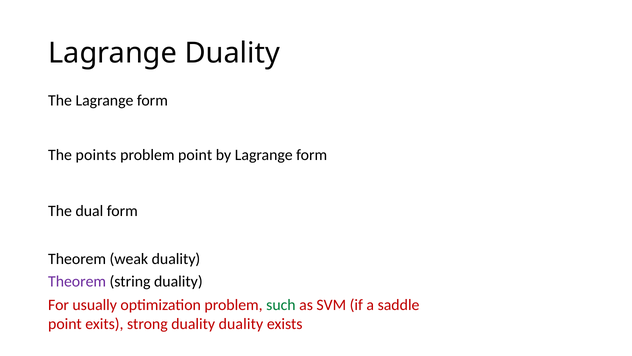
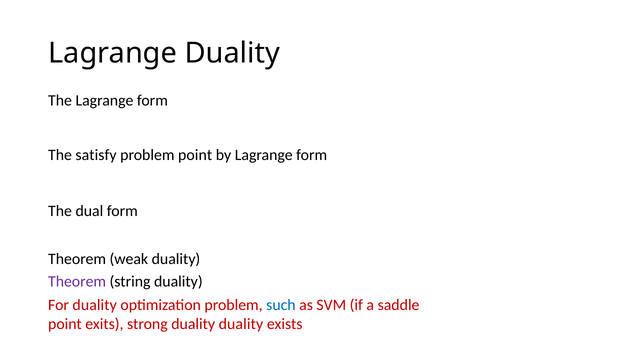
points: points -> satisfy
For usually: usually -> duality
such colour: green -> blue
